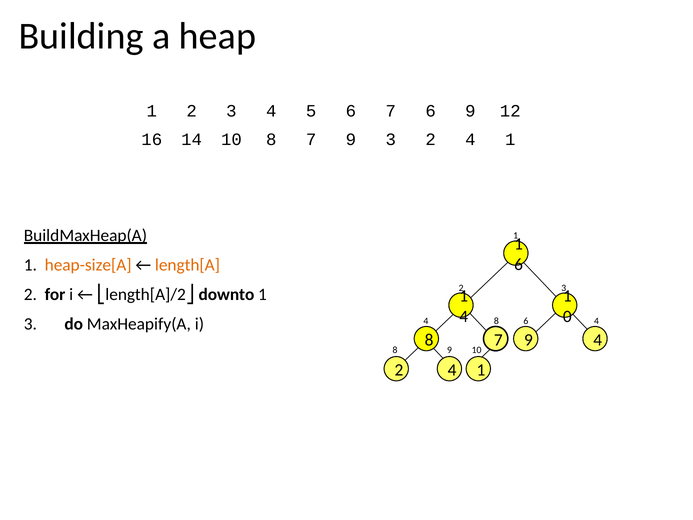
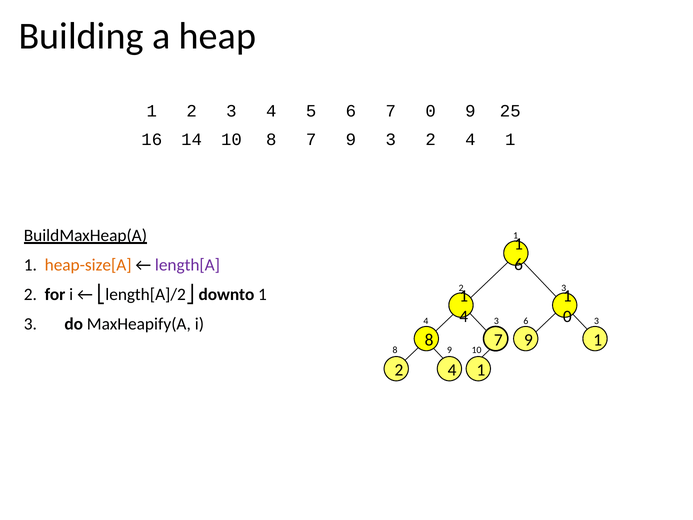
7 6: 6 -> 0
12: 12 -> 25
length[A colour: orange -> purple
8 at (496, 321): 8 -> 3
6 4: 4 -> 3
9 4: 4 -> 1
